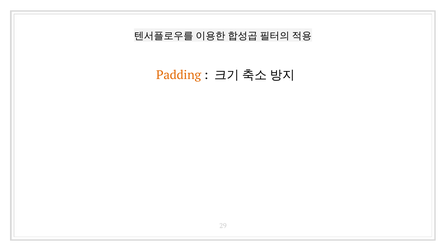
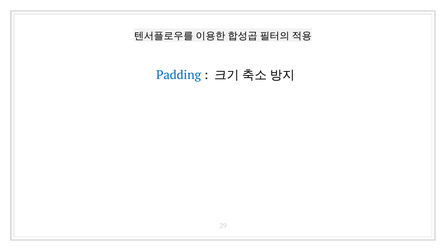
Padding colour: orange -> blue
